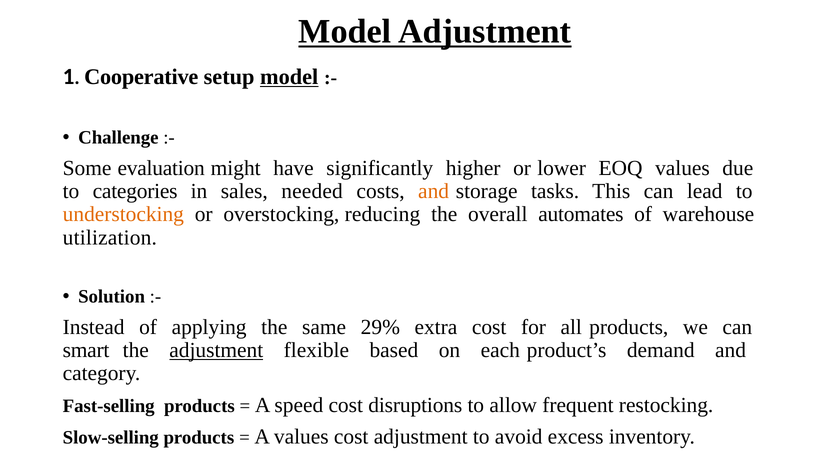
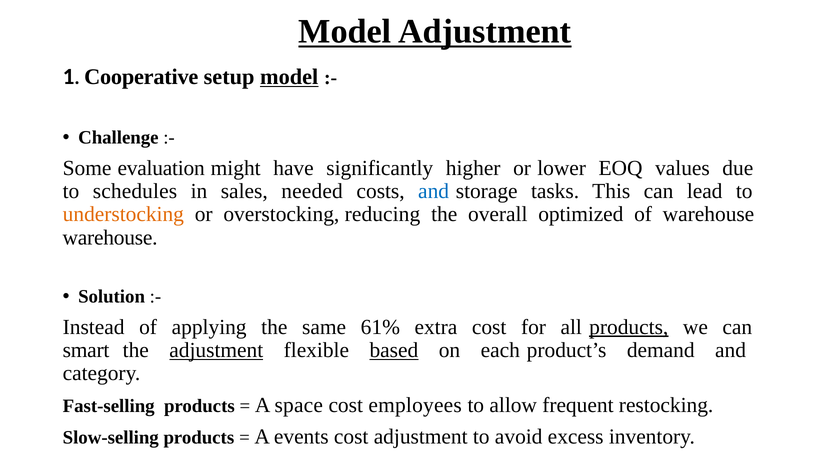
categories: categories -> schedules
and at (434, 191) colour: orange -> blue
automates: automates -> optimized
utilization at (110, 237): utilization -> warehouse
29%: 29% -> 61%
products at (629, 327) underline: none -> present
based underline: none -> present
speed: speed -> space
disruptions: disruptions -> employees
A values: values -> events
